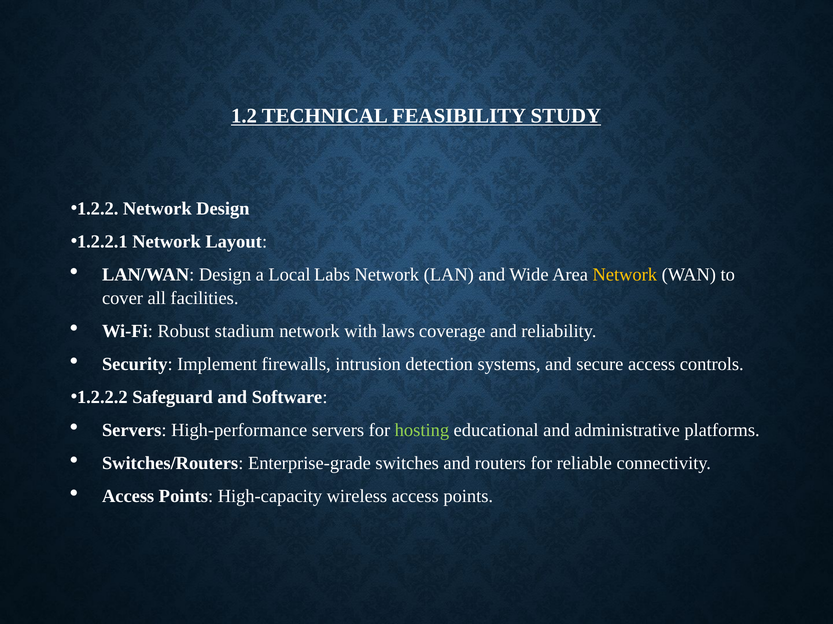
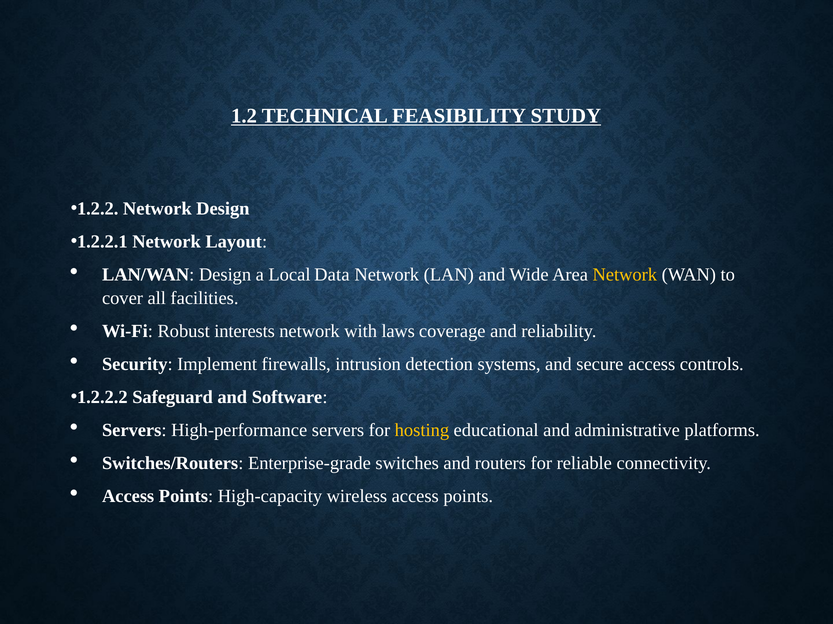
Labs: Labs -> Data
stadium: stadium -> interests
hosting colour: light green -> yellow
